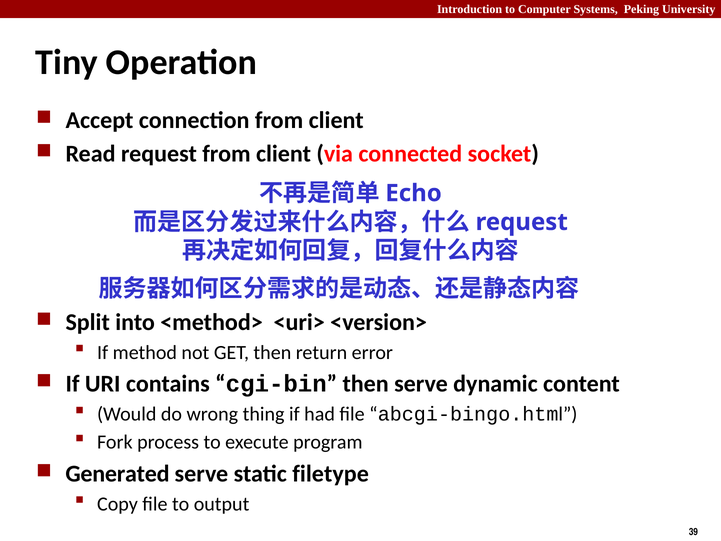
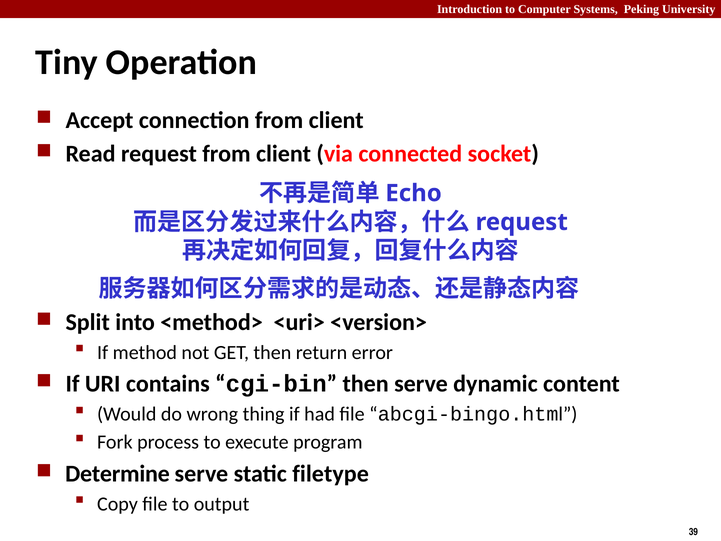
Generated: Generated -> Determine
